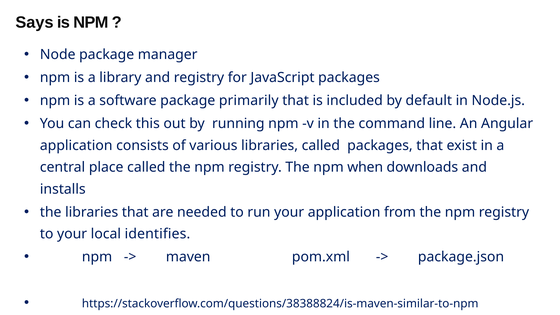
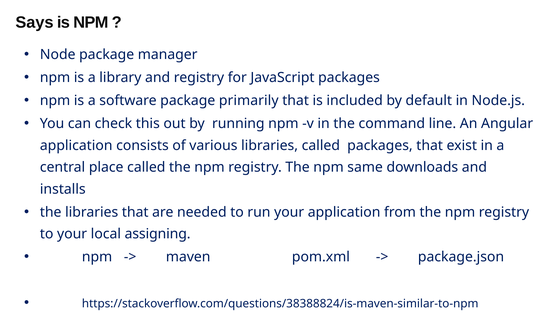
when: when -> same
identifies: identifies -> assigning
